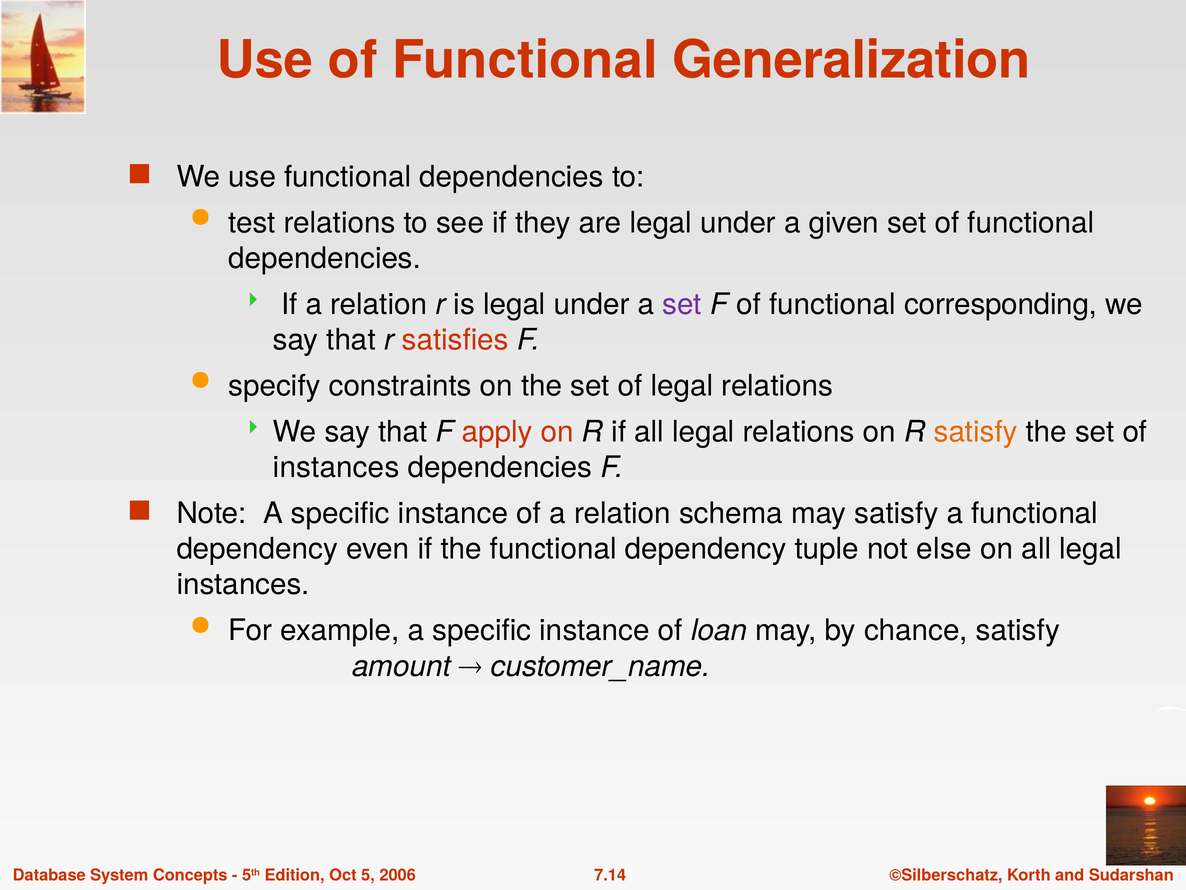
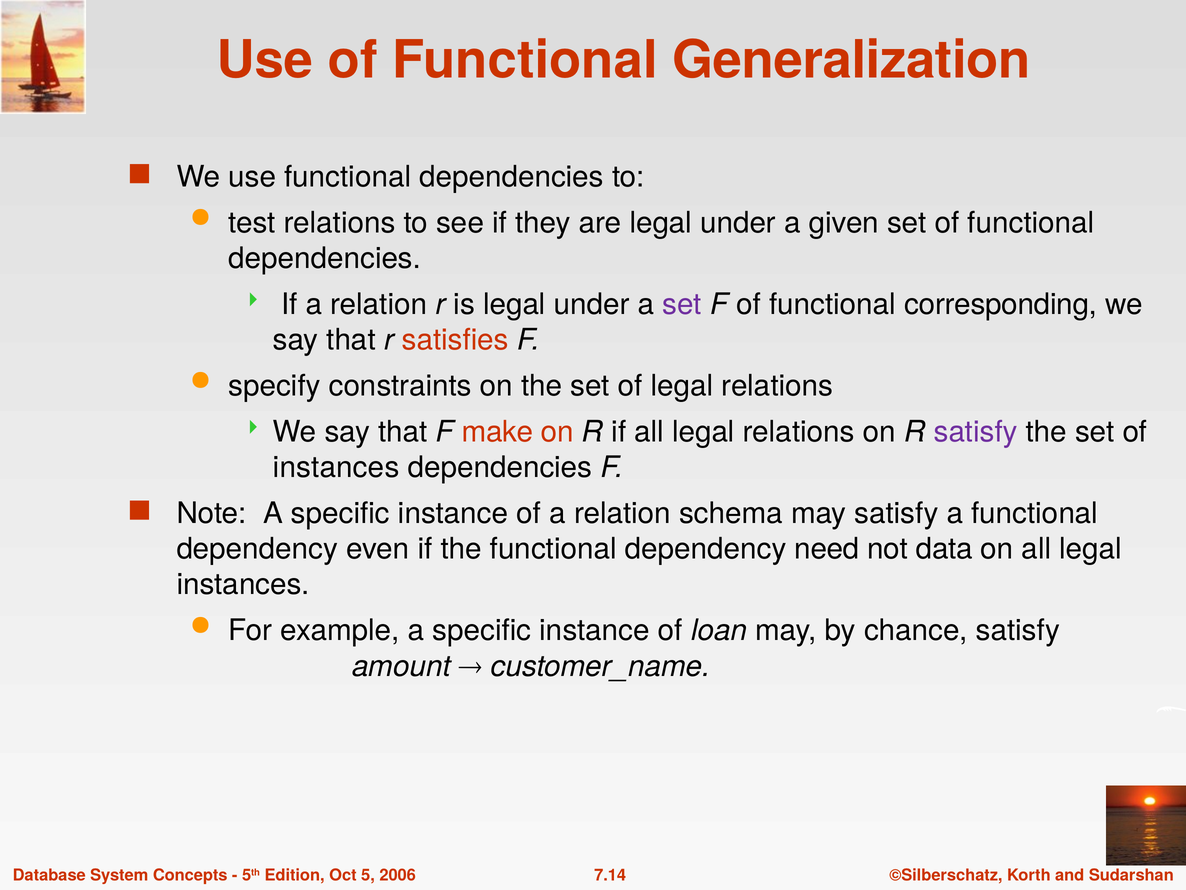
apply: apply -> make
satisfy at (976, 432) colour: orange -> purple
tuple: tuple -> need
else: else -> data
